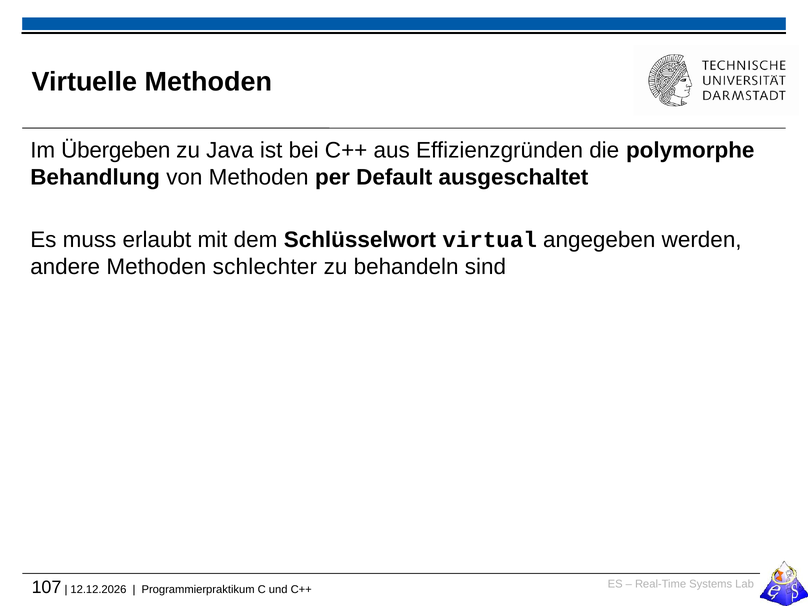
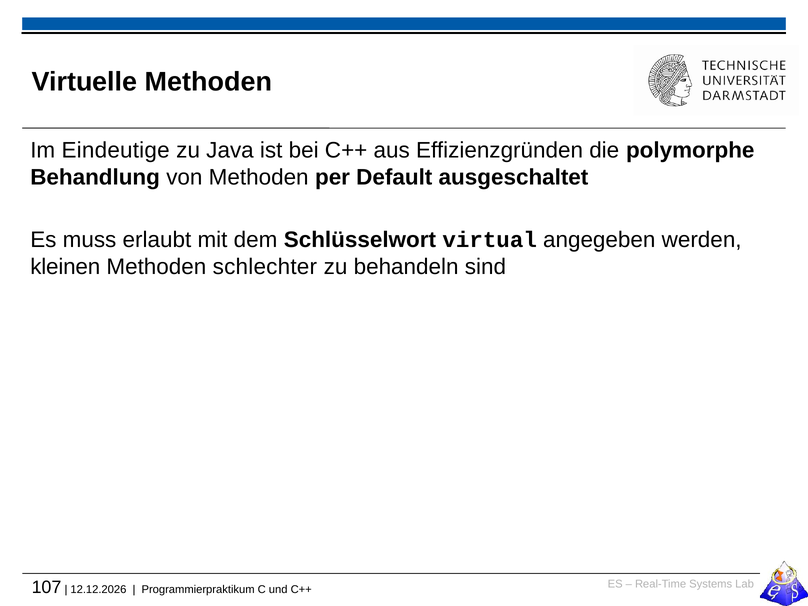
Übergeben: Übergeben -> Eindeutige
andere: andere -> kleinen
